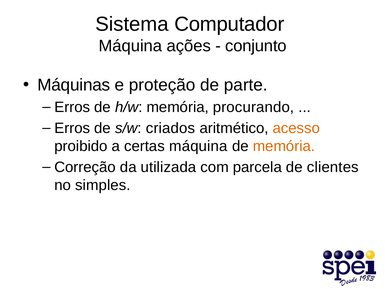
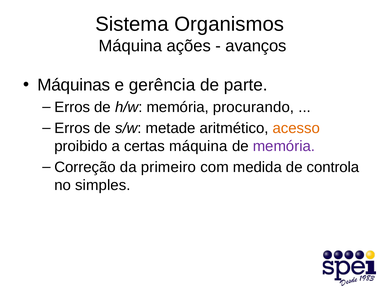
Computador: Computador -> Organismos
conjunto: conjunto -> avanços
proteção: proteção -> gerência
criados: criados -> metade
memória at (284, 146) colour: orange -> purple
utilizada: utilizada -> primeiro
parcela: parcela -> medida
clientes: clientes -> controla
